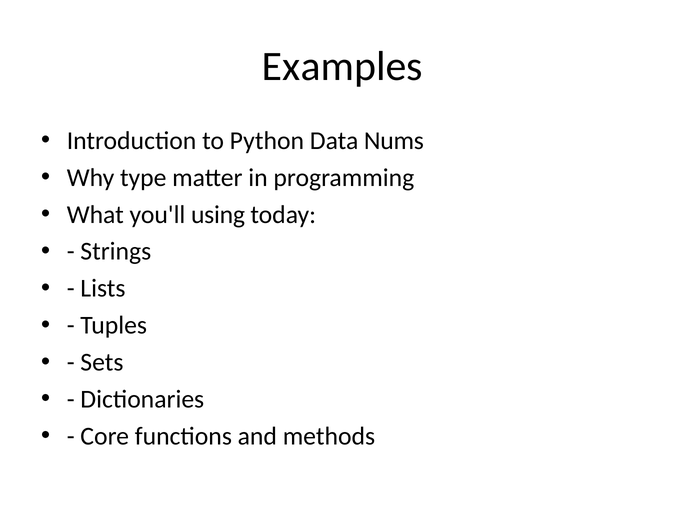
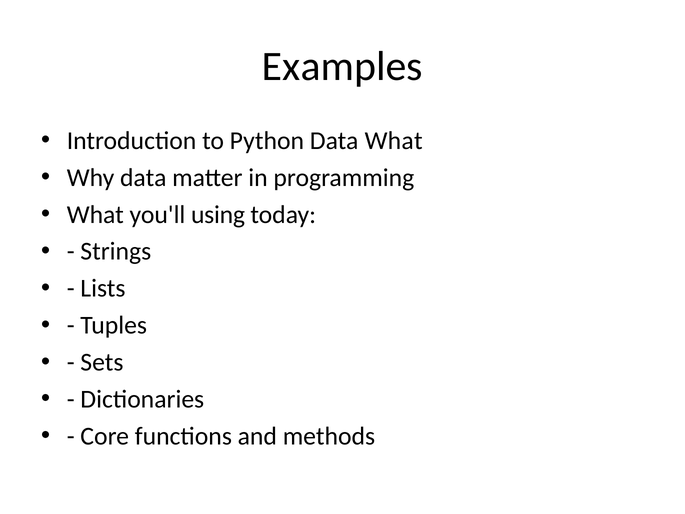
Data Nums: Nums -> What
Why type: type -> data
